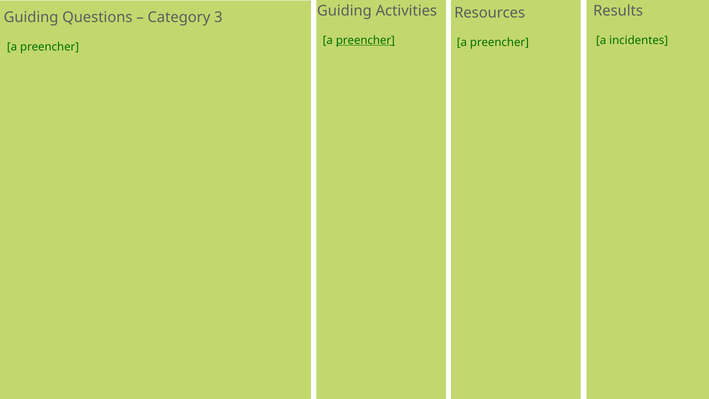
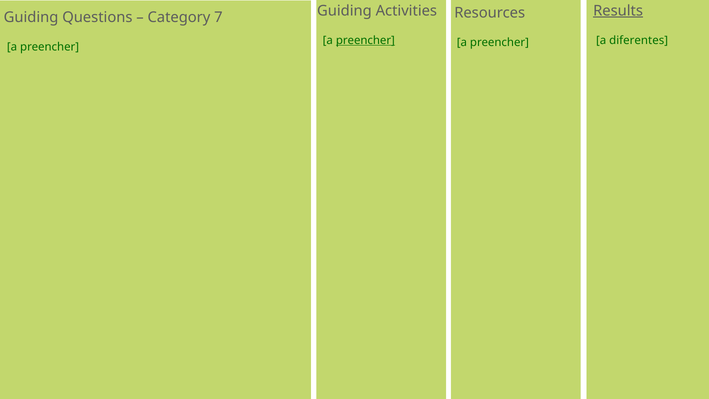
Results underline: none -> present
3: 3 -> 7
incidentes: incidentes -> diferentes
